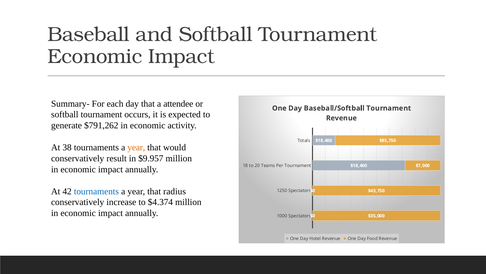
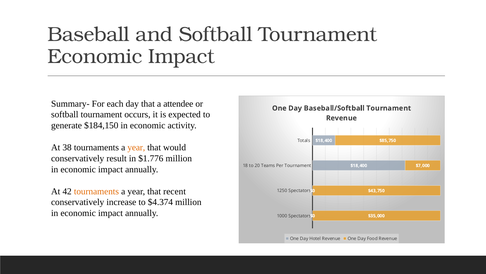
$791,262: $791,262 -> $184,150
$9.957: $9.957 -> $1.776
tournaments at (96, 191) colour: blue -> orange
radius: radius -> recent
